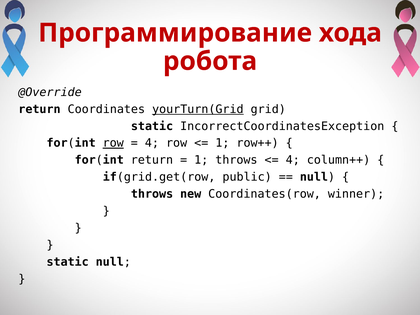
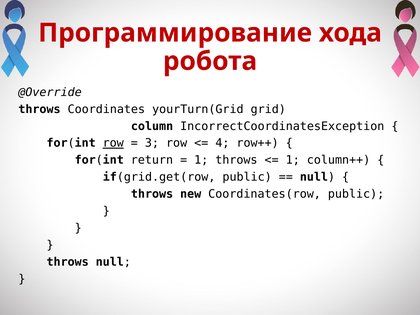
return at (39, 109): return -> throws
yourTurn(Grid underline: present -> none
static at (152, 126): static -> column
4 at (152, 143): 4 -> 3
1 at (222, 143): 1 -> 4
4 at (293, 160): 4 -> 1
Coordinates(row winner: winner -> public
static at (68, 262): static -> throws
